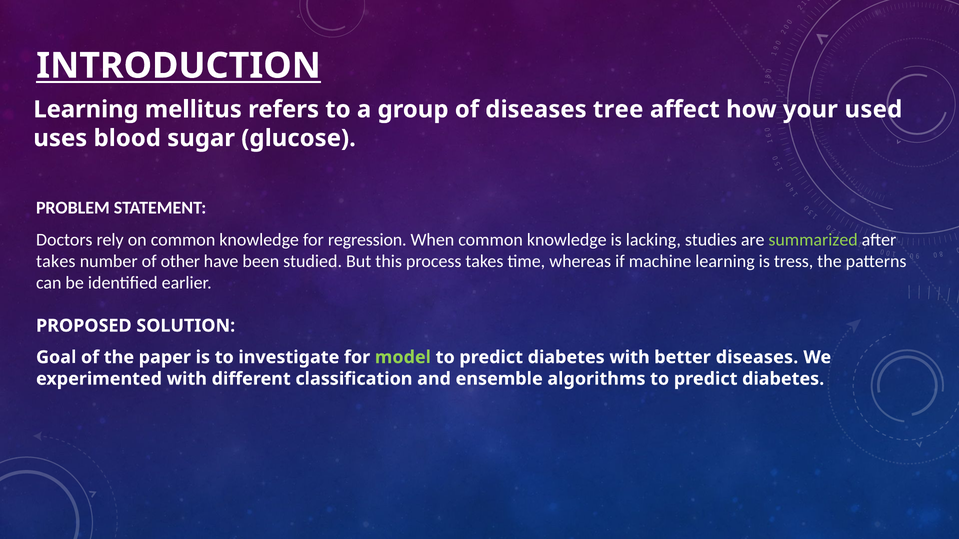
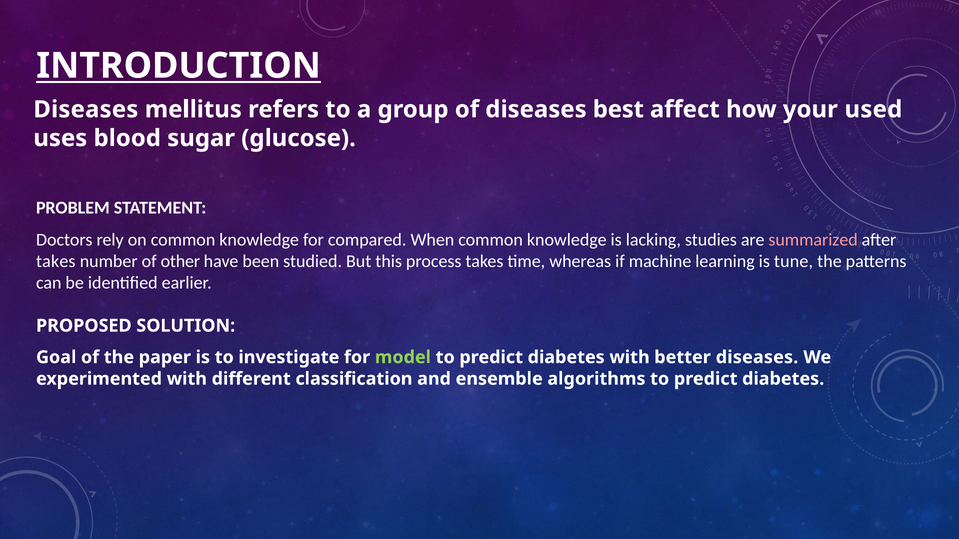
Learning at (86, 110): Learning -> Diseases
tree: tree -> best
regression: regression -> compared
summarized colour: light green -> pink
tress: tress -> tune
